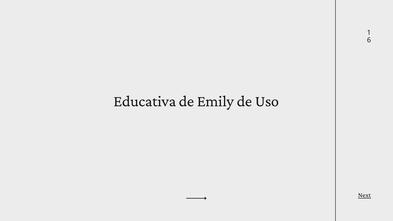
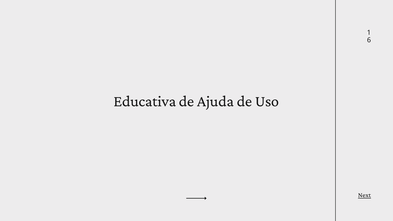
Emily: Emily -> Ajuda
